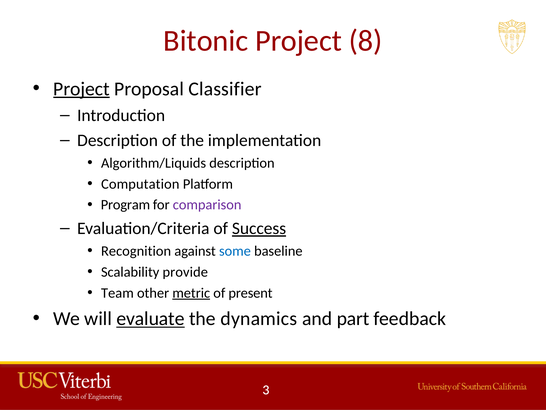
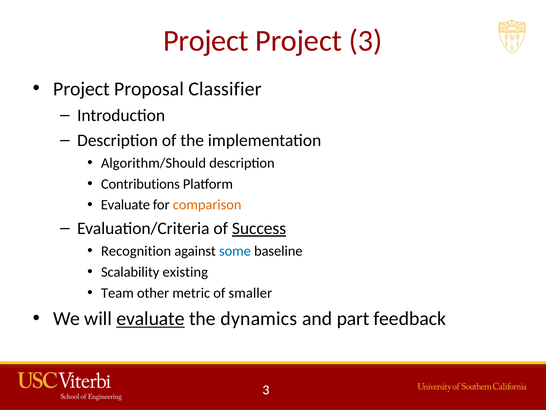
Bitonic at (206, 41): Bitonic -> Project
8: 8 -> 3
Project at (82, 89) underline: present -> none
Algorithm/Liquids: Algorithm/Liquids -> Algorithm/Should
Computation: Computation -> Contributions
Program at (125, 205): Program -> Evaluate
comparison colour: purple -> orange
provide: provide -> existing
metric underline: present -> none
present: present -> smaller
